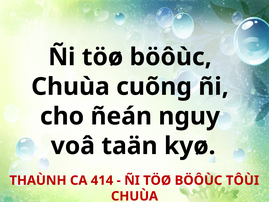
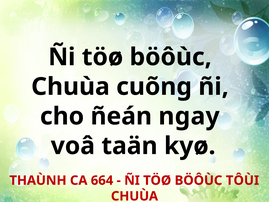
nguy: nguy -> ngay
414: 414 -> 664
